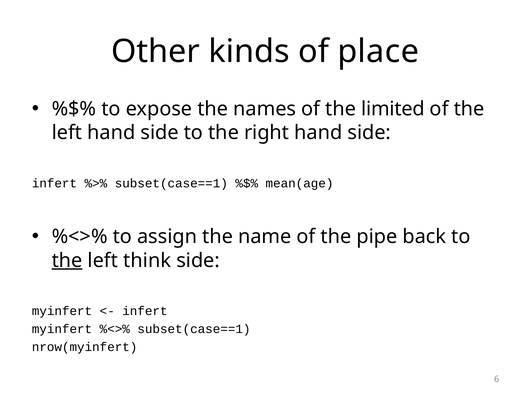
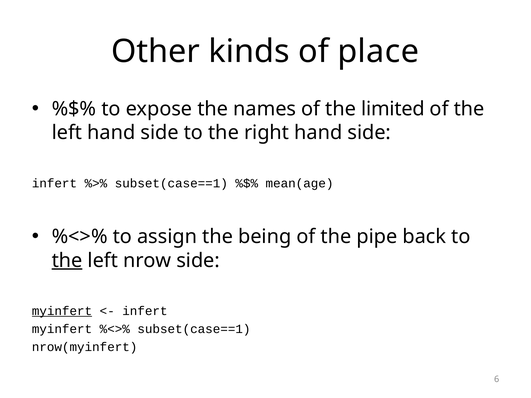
name: name -> being
think: think -> nrow
myinfert at (62, 311) underline: none -> present
